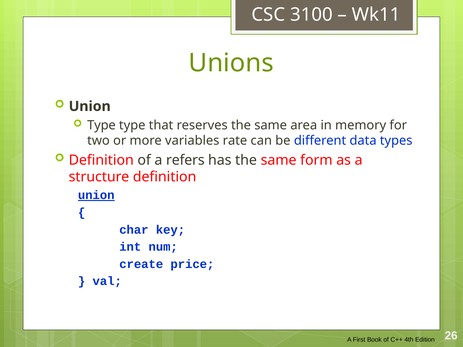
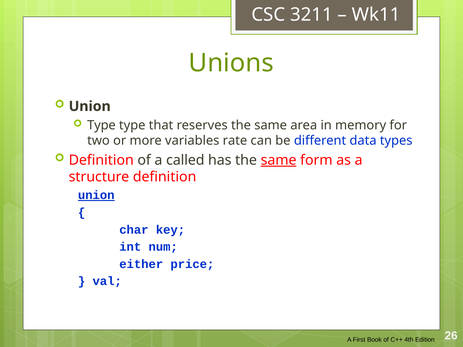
3100: 3100 -> 3211
refers: refers -> called
same at (279, 160) underline: none -> present
create: create -> either
